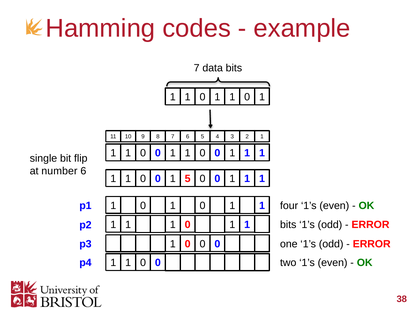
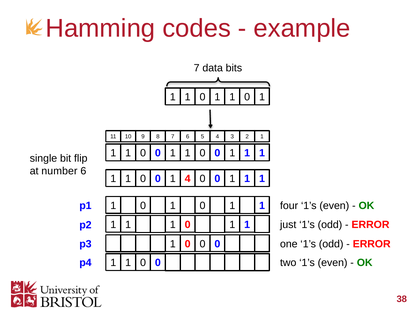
1 5: 5 -> 4
bits at (288, 225): bits -> just
